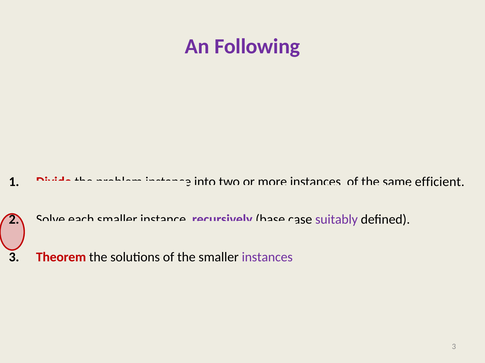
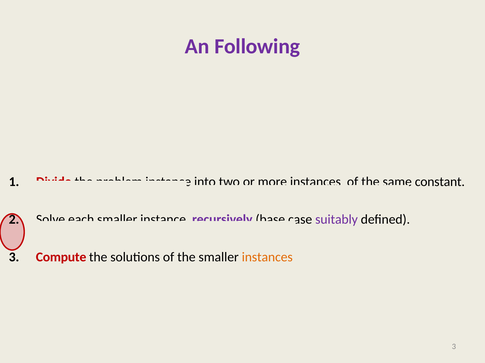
efficient: efficient -> constant
Theorem: Theorem -> Compute
instances at (267, 257) colour: purple -> orange
